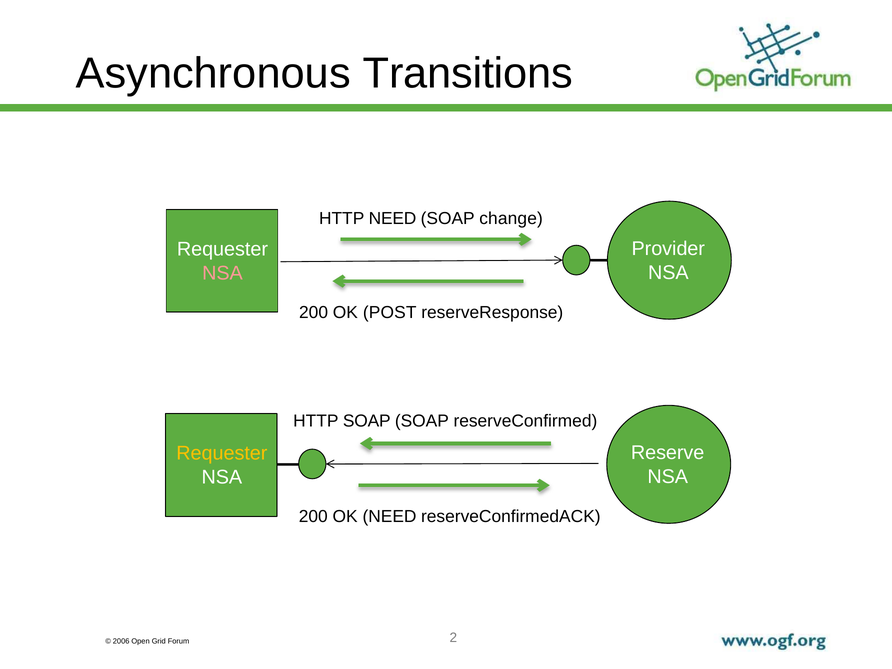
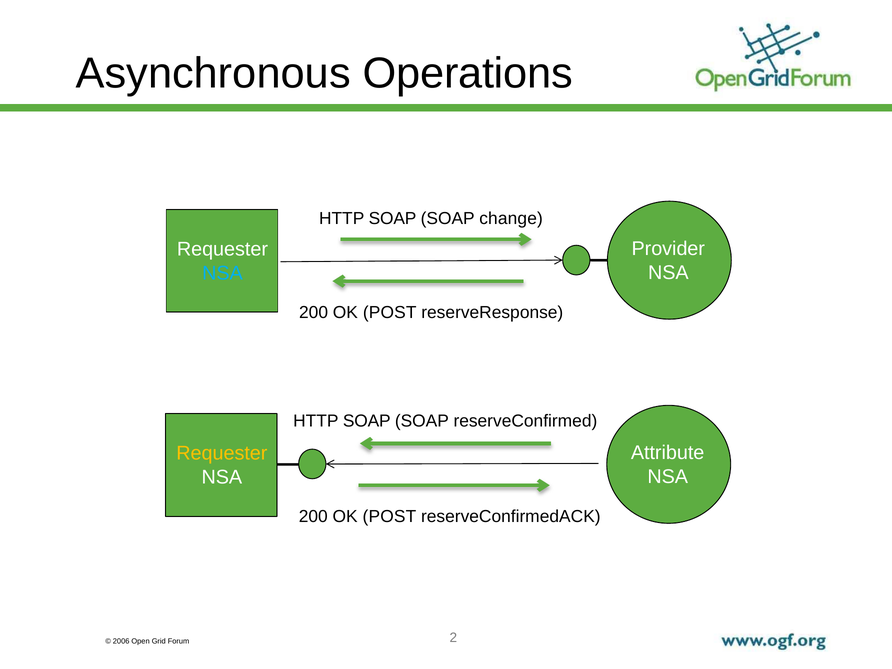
Transitions: Transitions -> Operations
NEED at (393, 219): NEED -> SOAP
NSA at (222, 273) colour: pink -> light blue
Reserve: Reserve -> Attribute
NEED at (390, 517): NEED -> POST
